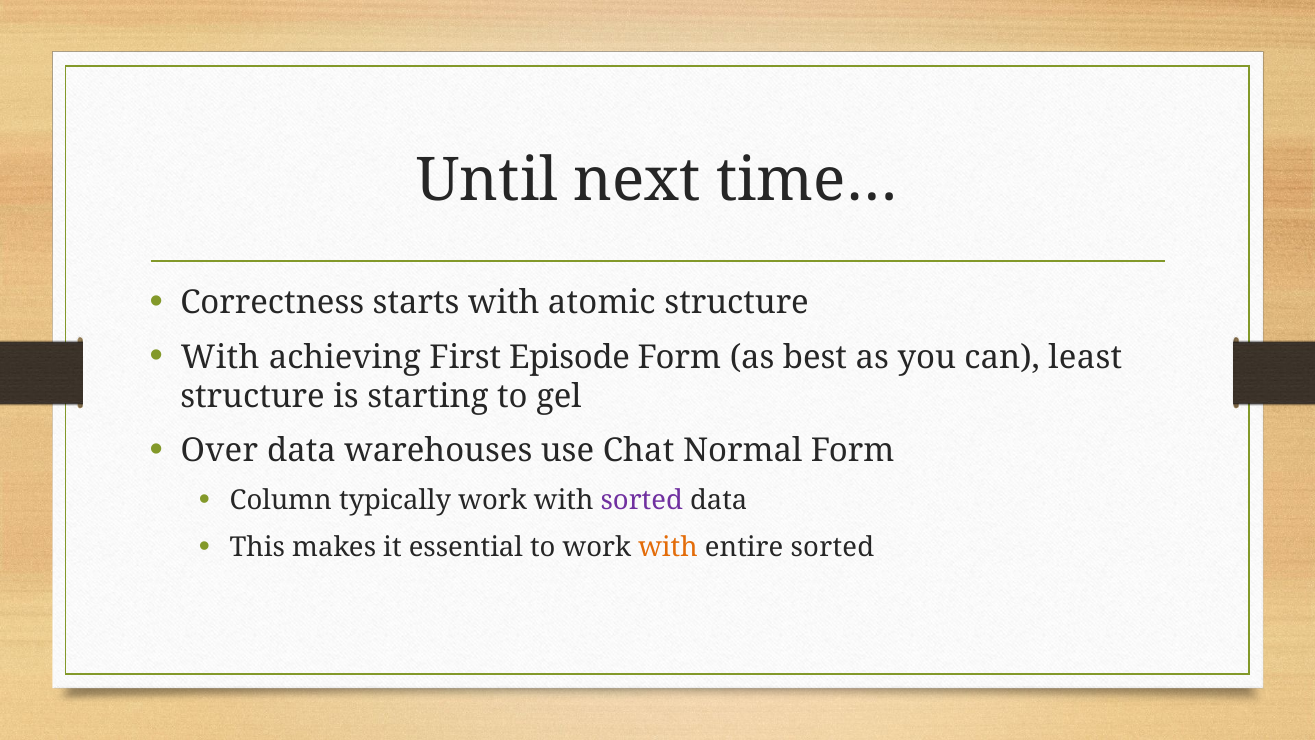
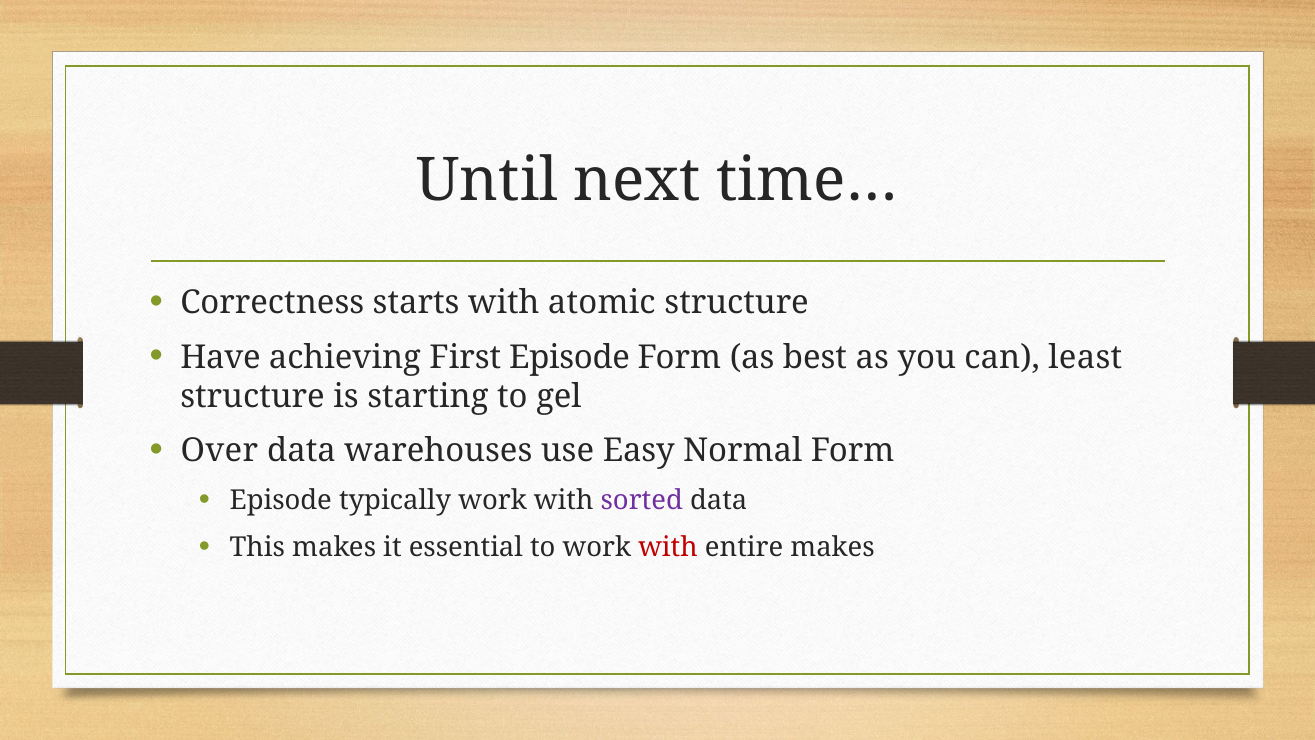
With at (220, 357): With -> Have
Chat: Chat -> Easy
Column at (281, 500): Column -> Episode
with at (668, 547) colour: orange -> red
entire sorted: sorted -> makes
